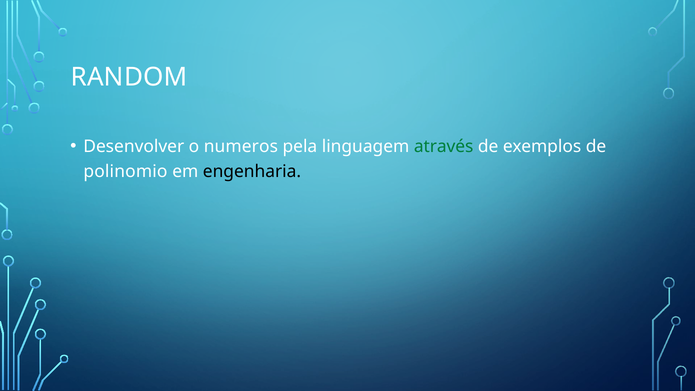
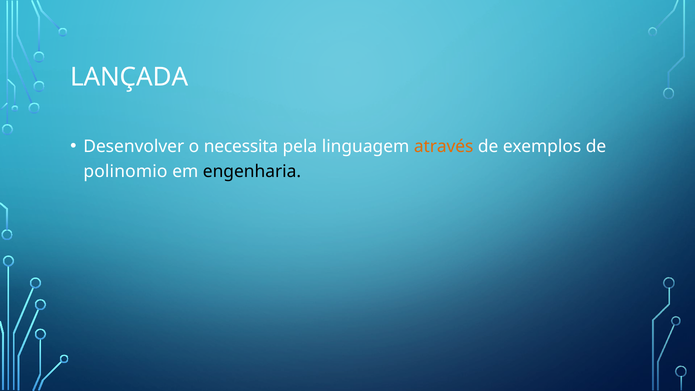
RANDOM: RANDOM -> LANÇADA
numeros: numeros -> necessita
através colour: green -> orange
